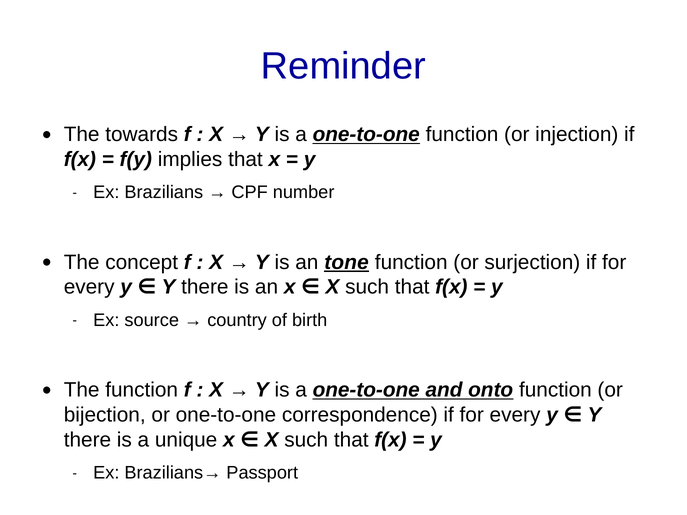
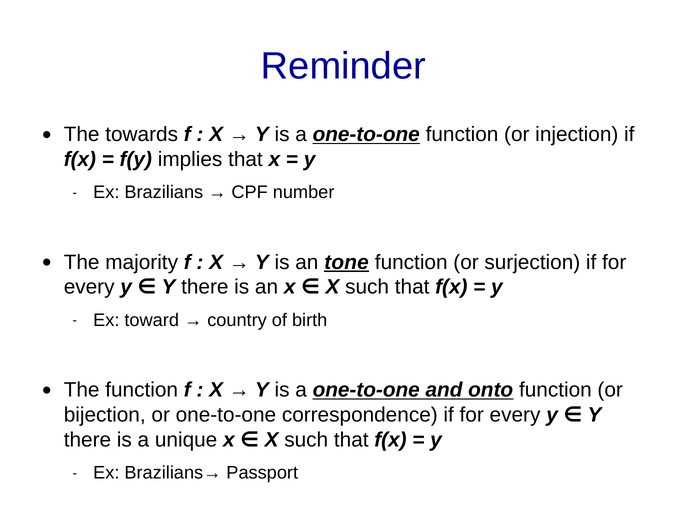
concept: concept -> majority
source: source -> toward
